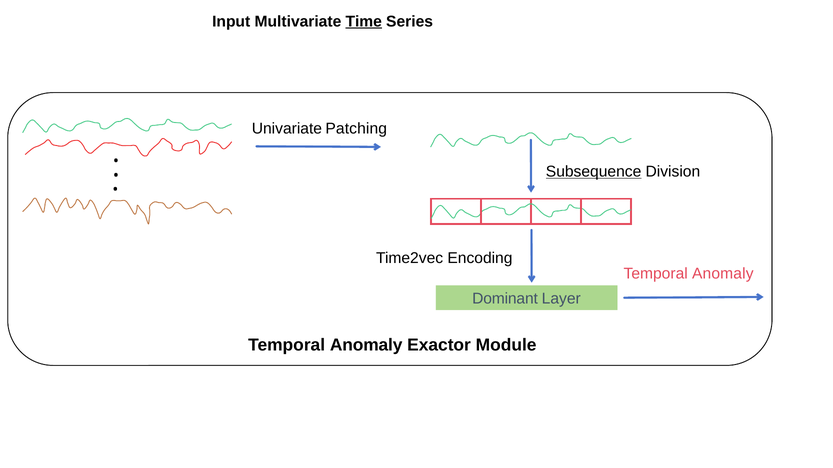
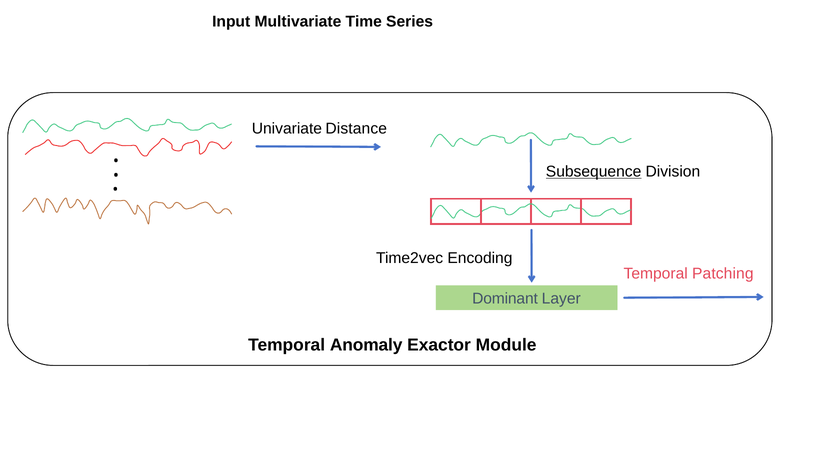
Time underline: present -> none
Patching: Patching -> Distance
Anomaly at (723, 274): Anomaly -> Patching
